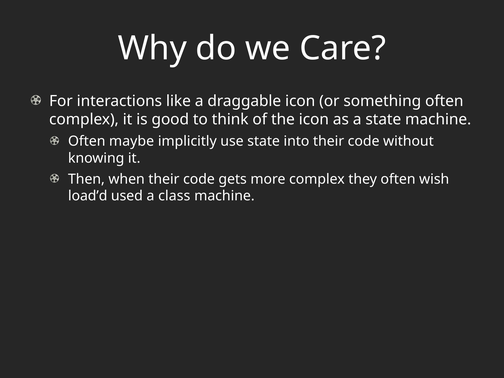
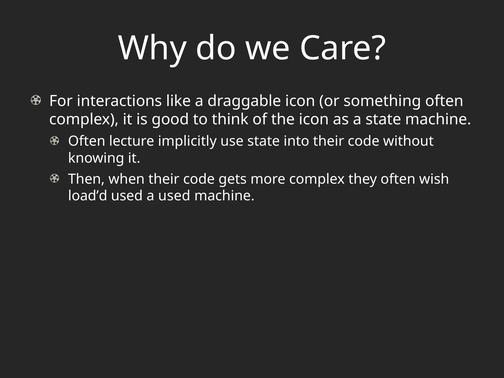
maybe: maybe -> lecture
a class: class -> used
